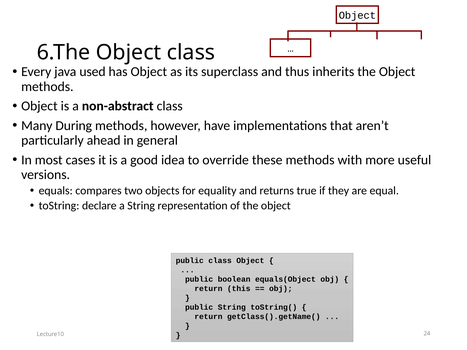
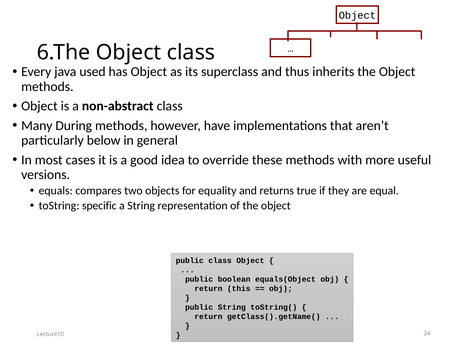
ahead: ahead -> below
declare: declare -> specific
